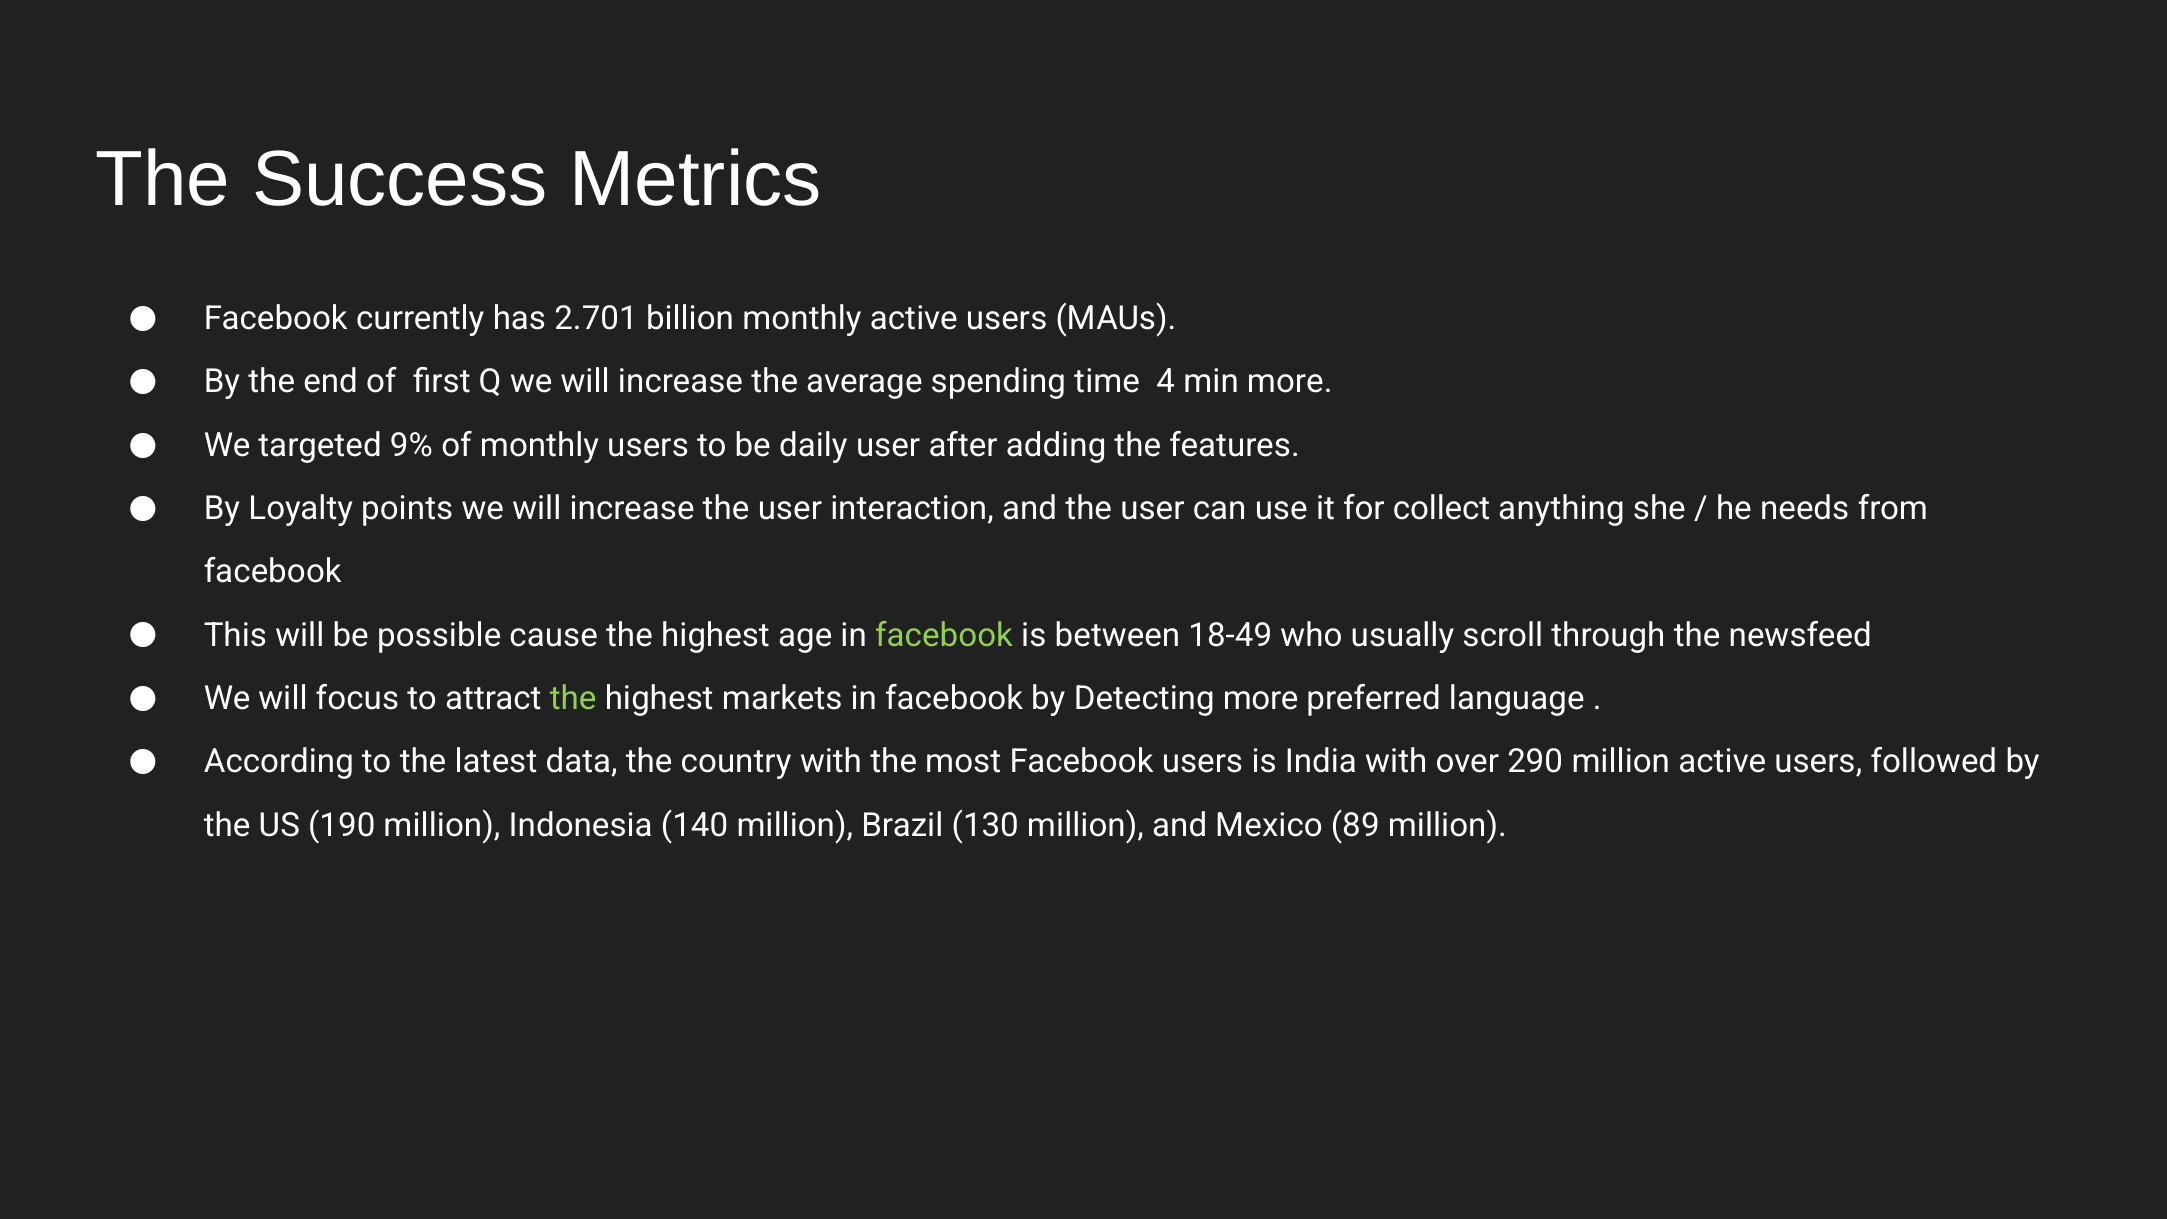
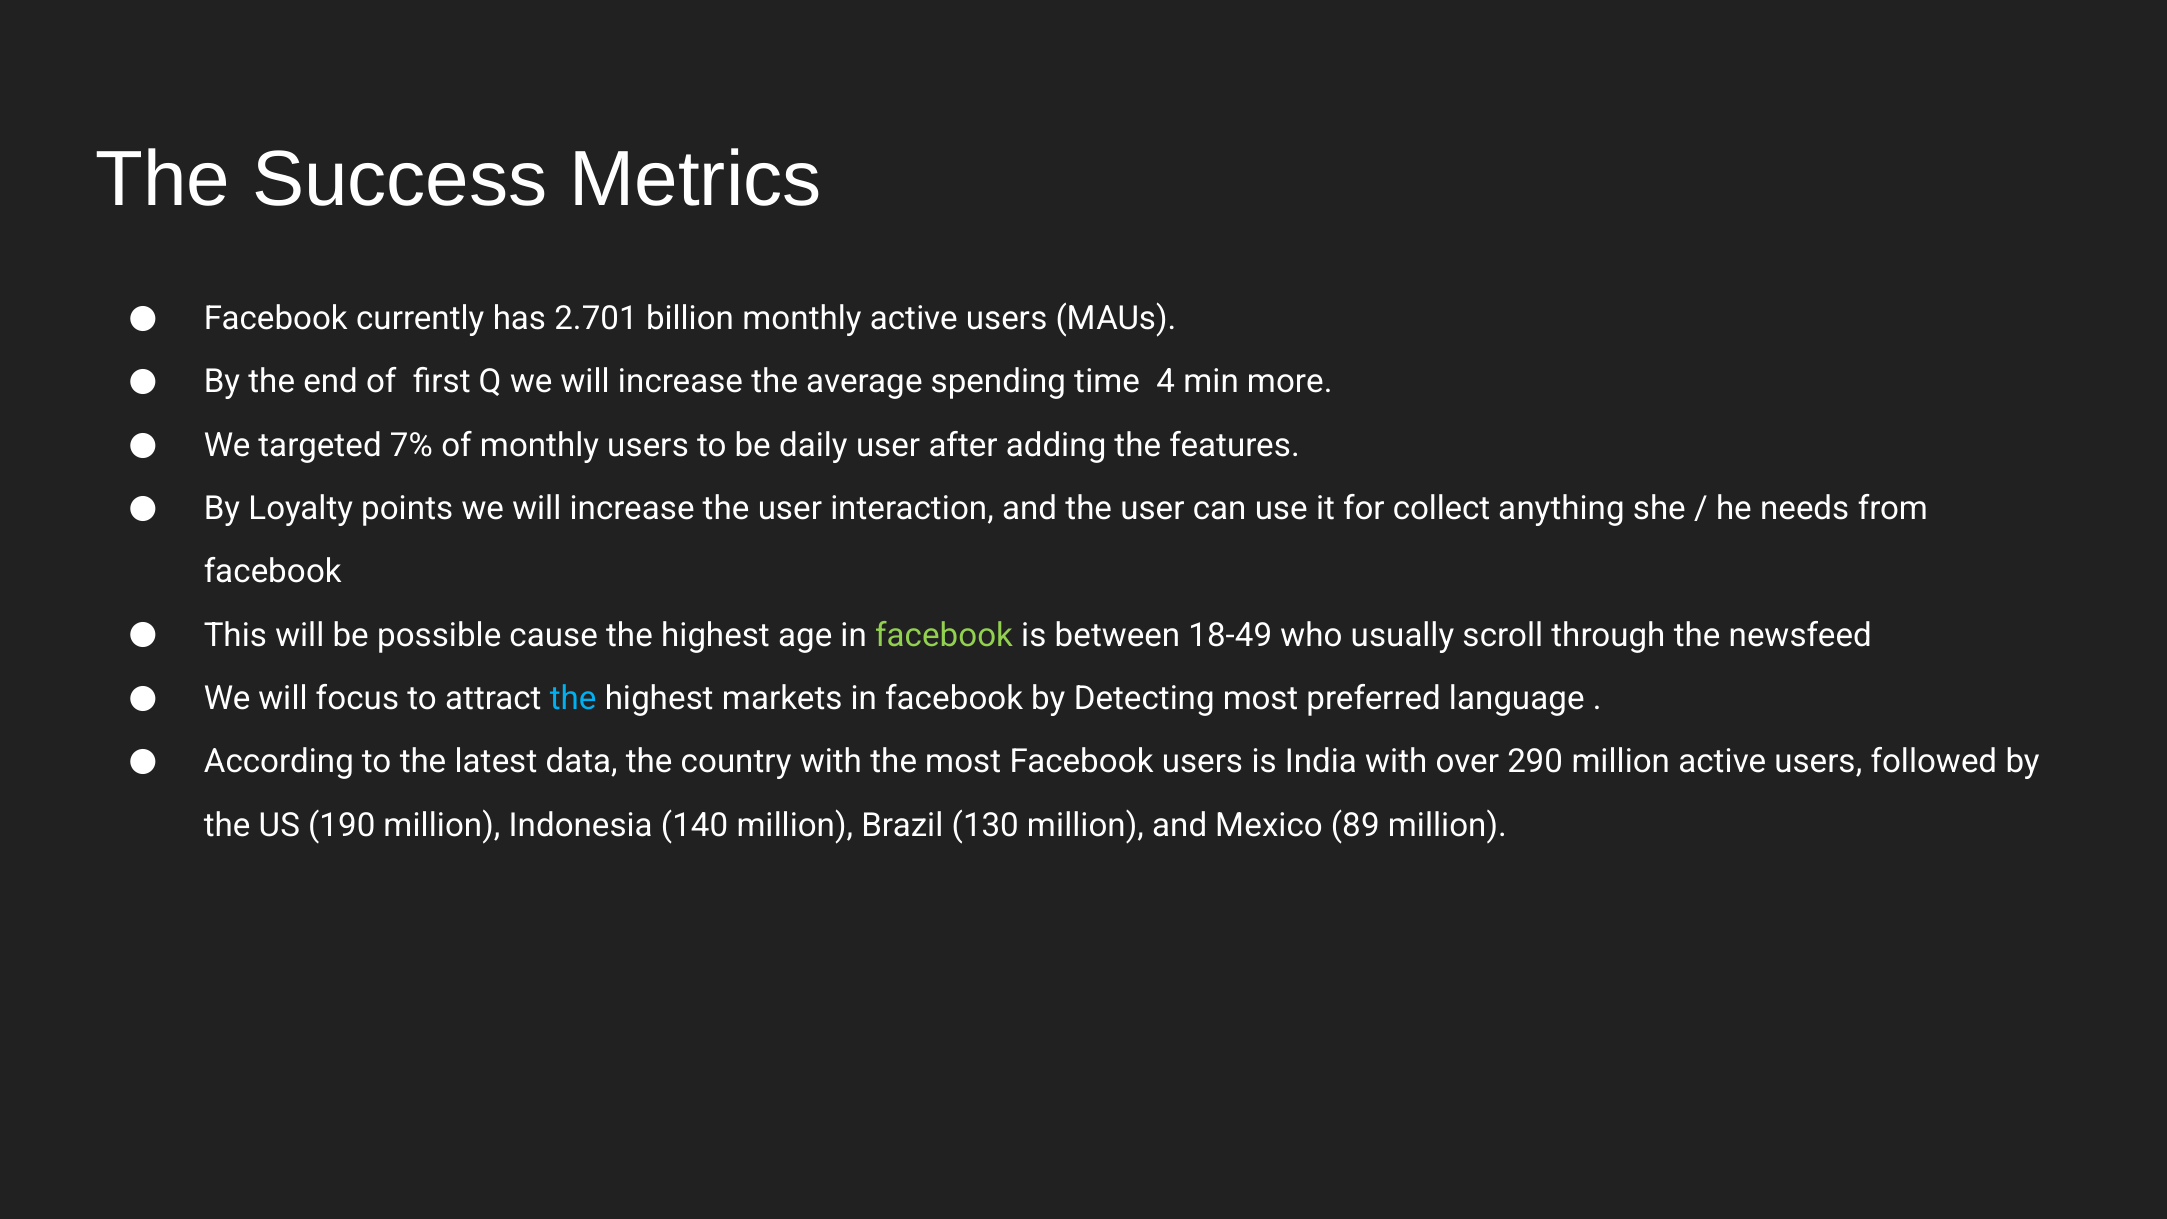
9%: 9% -> 7%
the at (573, 698) colour: light green -> light blue
Detecting more: more -> most
